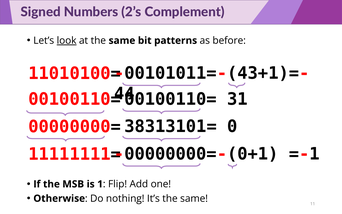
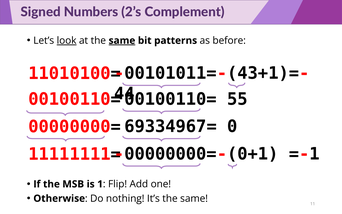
same at (122, 41) underline: none -> present
31: 31 -> 55
38313101=: 38313101= -> 69334967=
